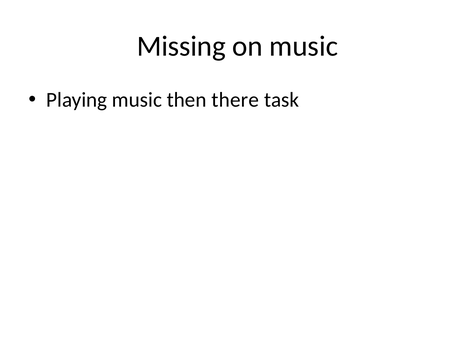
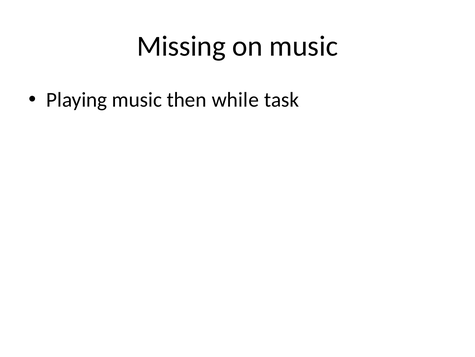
there: there -> while
